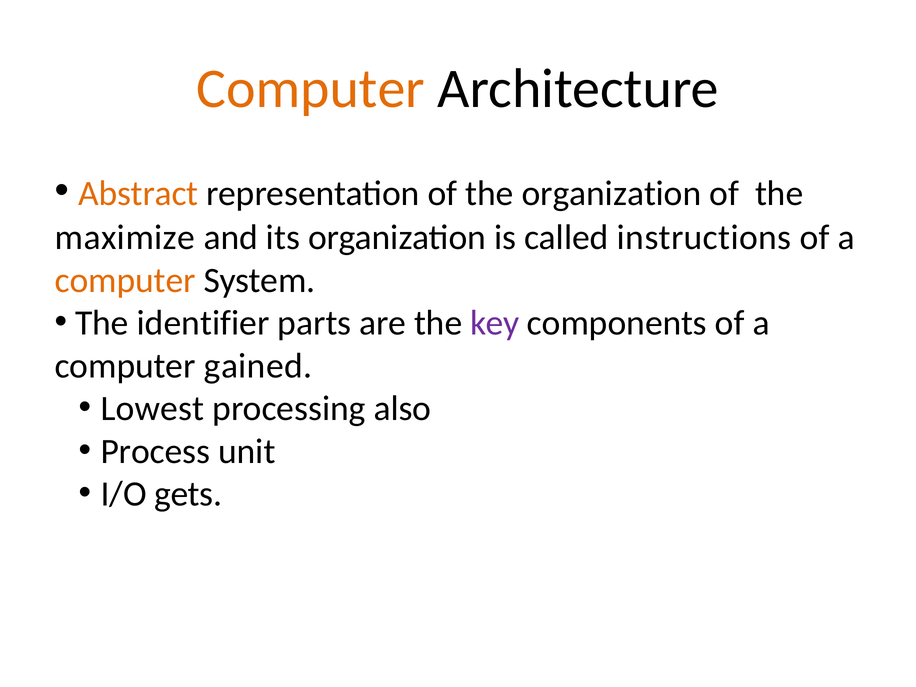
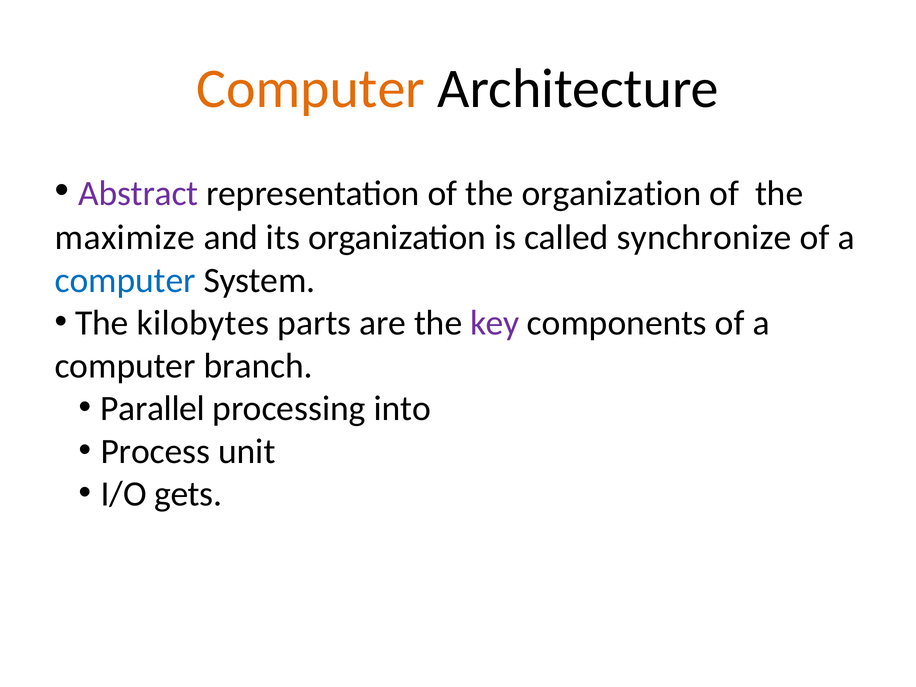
Abstract colour: orange -> purple
instructions: instructions -> synchronize
computer at (125, 280) colour: orange -> blue
identifier: identifier -> kilobytes
gained: gained -> branch
Lowest: Lowest -> Parallel
also: also -> into
